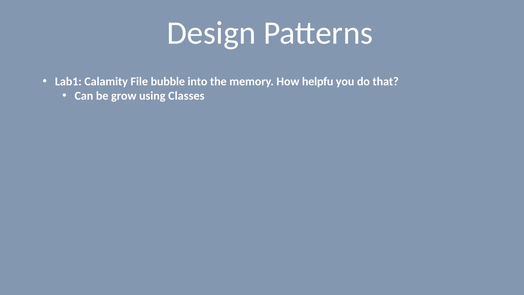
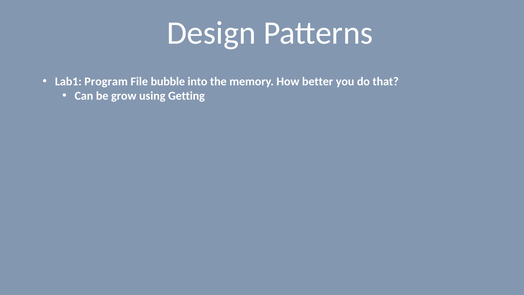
Calamity: Calamity -> Program
helpfu: helpfu -> better
Classes: Classes -> Getting
